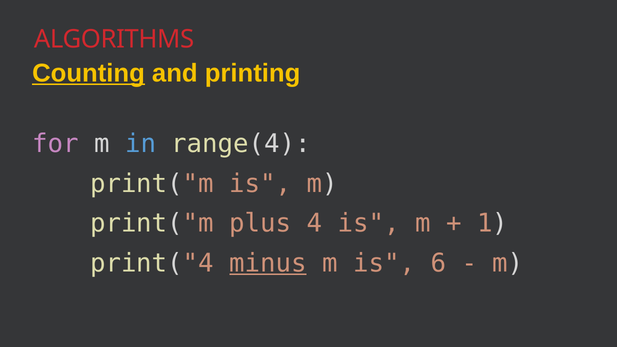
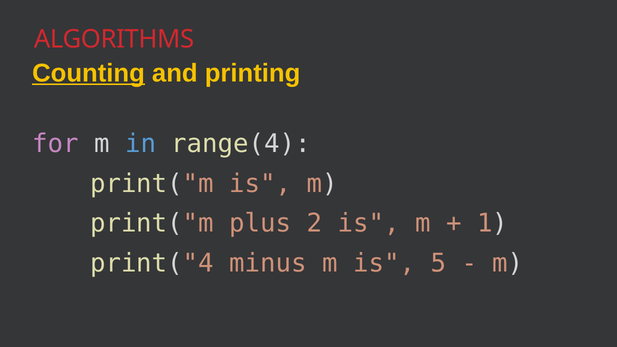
4: 4 -> 2
minus underline: present -> none
6: 6 -> 5
